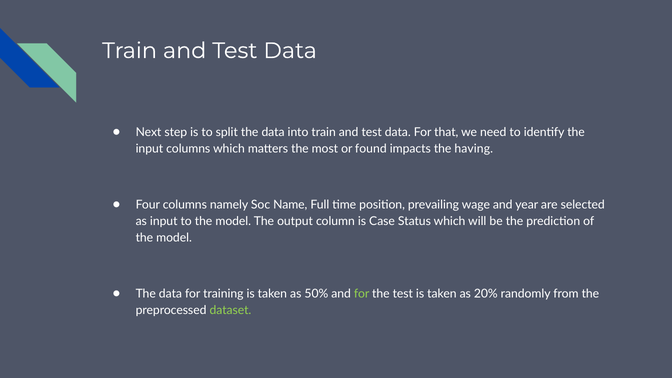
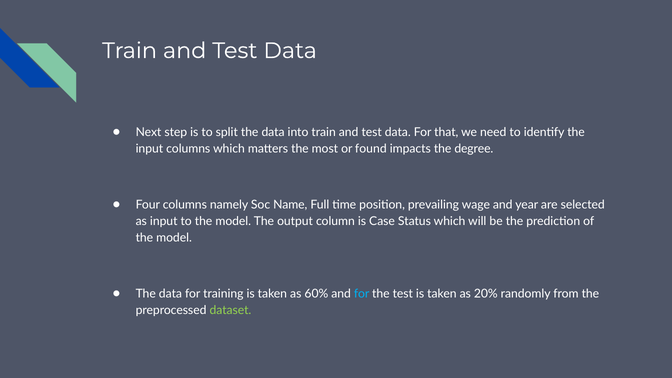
having: having -> degree
50%: 50% -> 60%
for at (362, 294) colour: light green -> light blue
